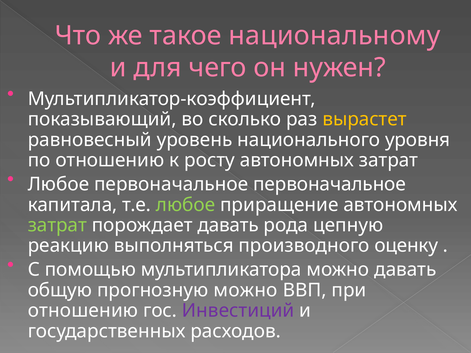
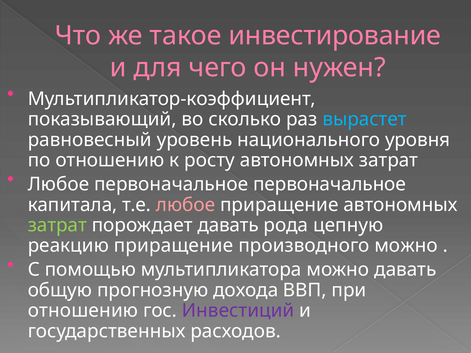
национальному: национальному -> инвестирование
вырастет colour: yellow -> light blue
любое at (186, 205) colour: light green -> pink
реакцию выполняться: выполняться -> приращение
производного оценку: оценку -> можно
прогнозную можно: можно -> дохода
